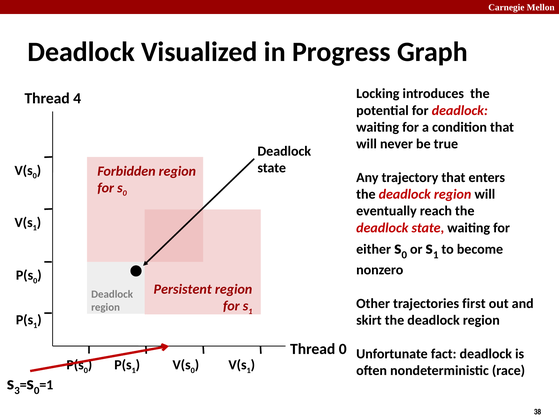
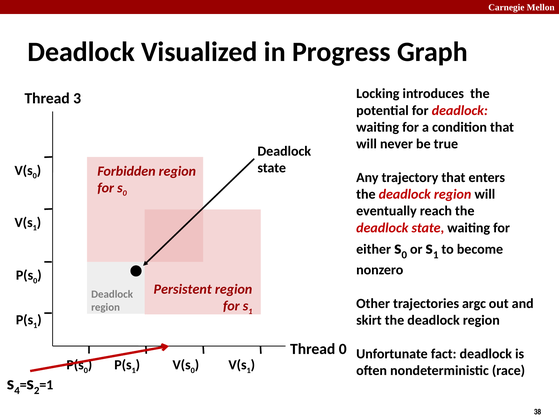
4: 4 -> 3
first: first -> argc
3: 3 -> 4
0 at (37, 391): 0 -> 2
